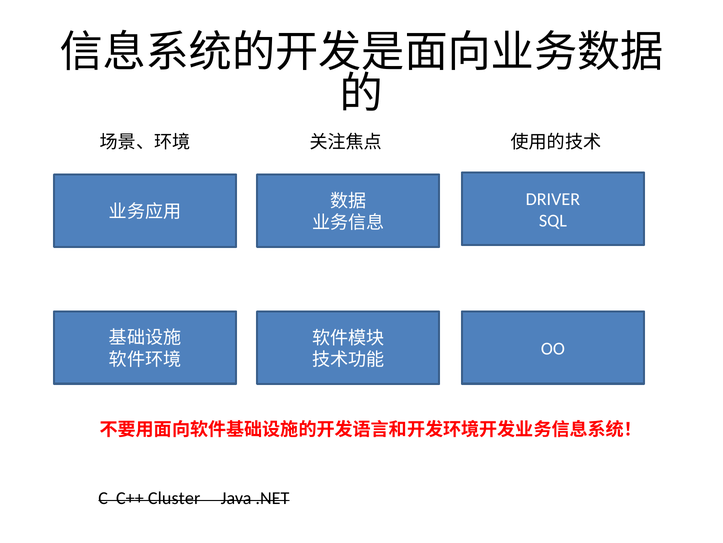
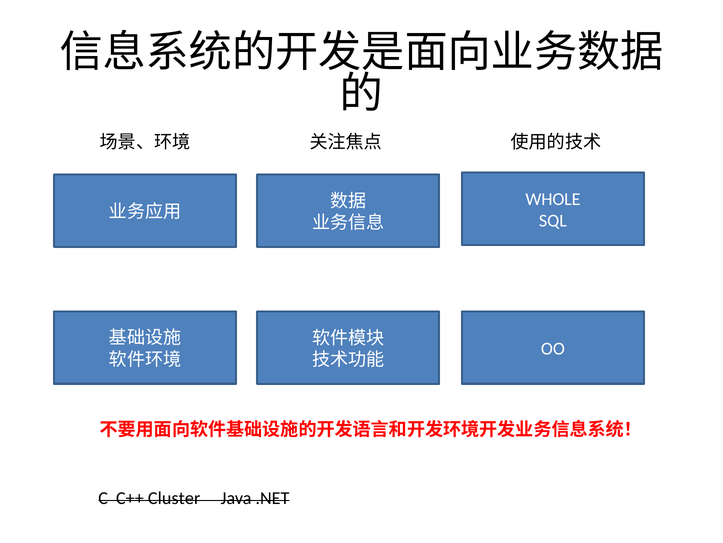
DRIVER: DRIVER -> WHOLE
